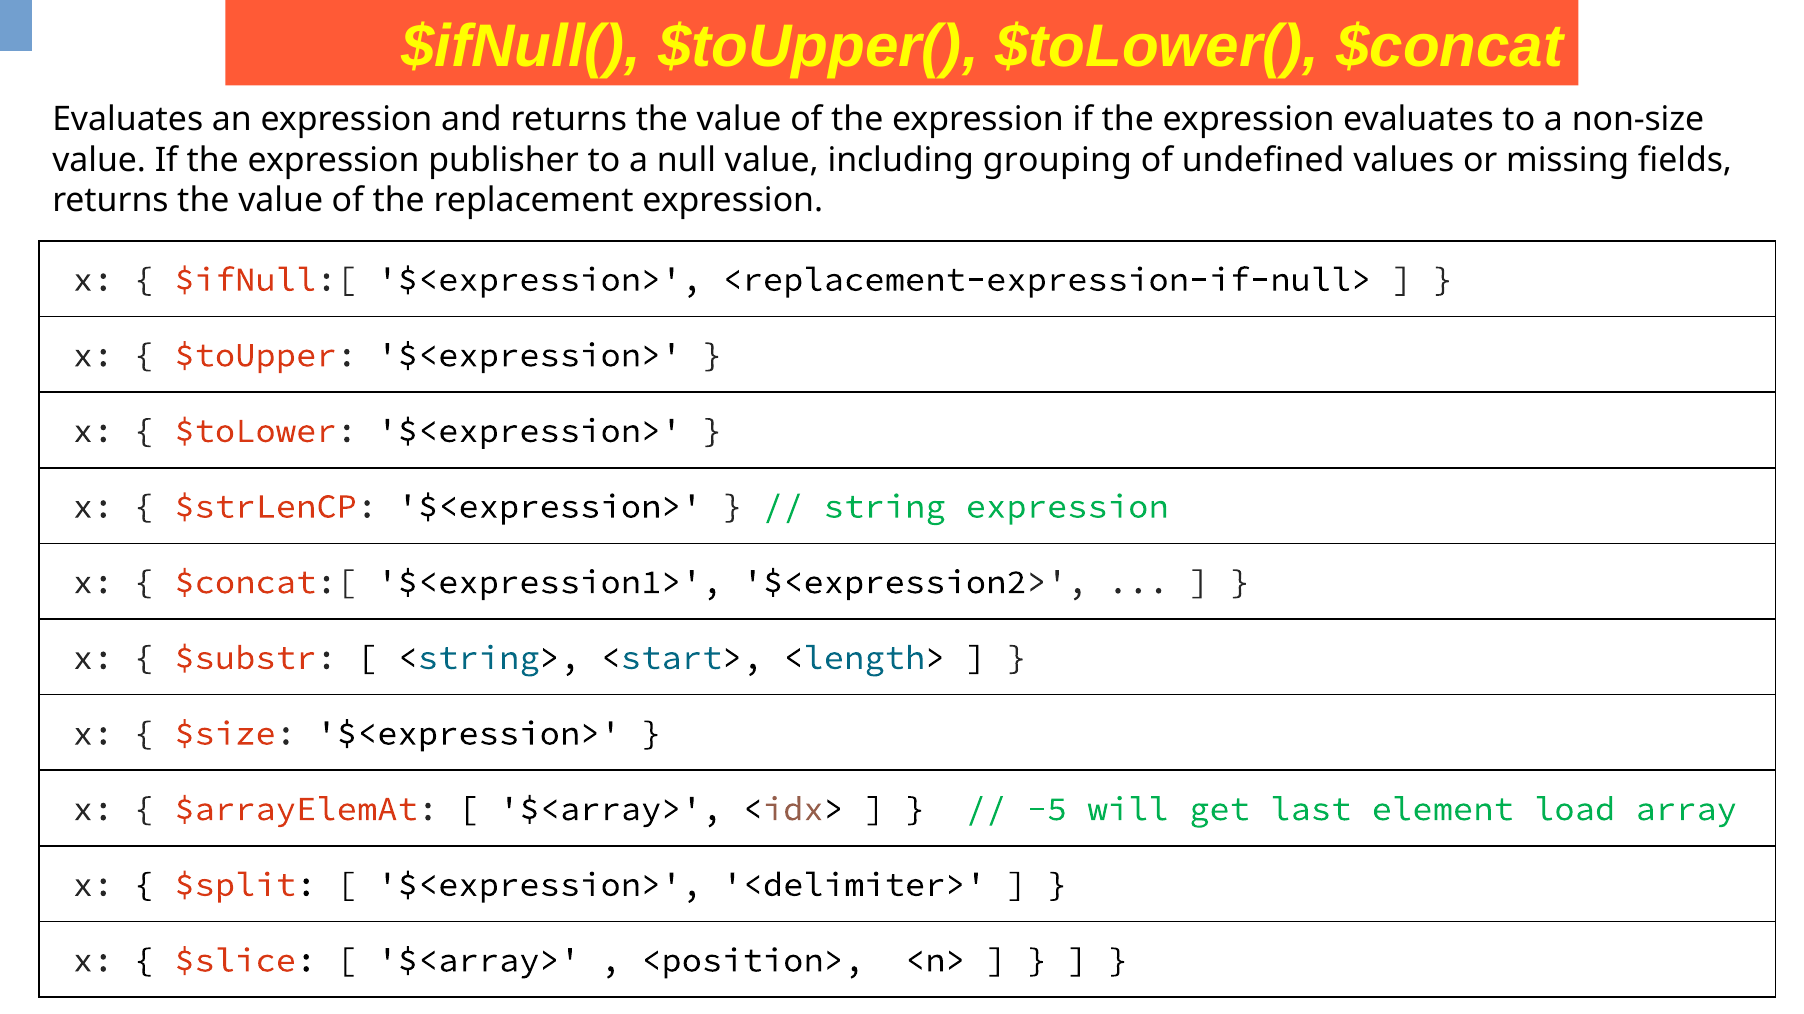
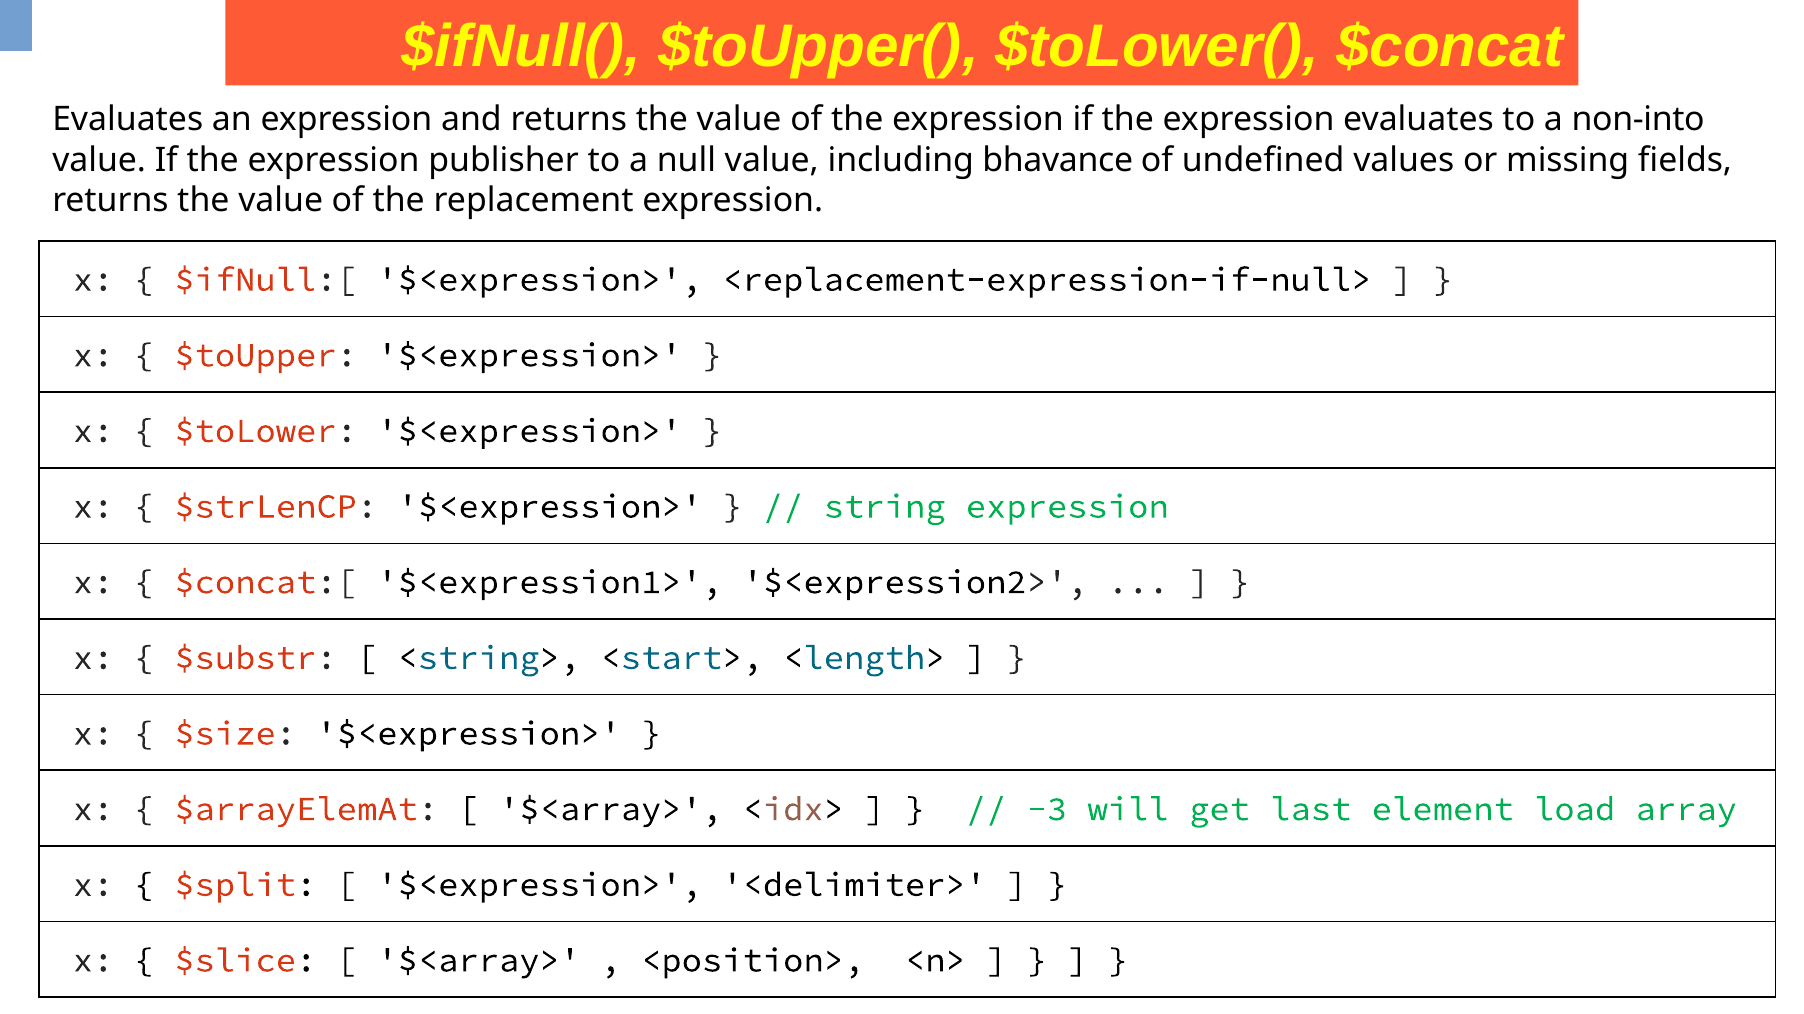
non-size: non-size -> non-into
grouping: grouping -> bhavance
-5: -5 -> -3
